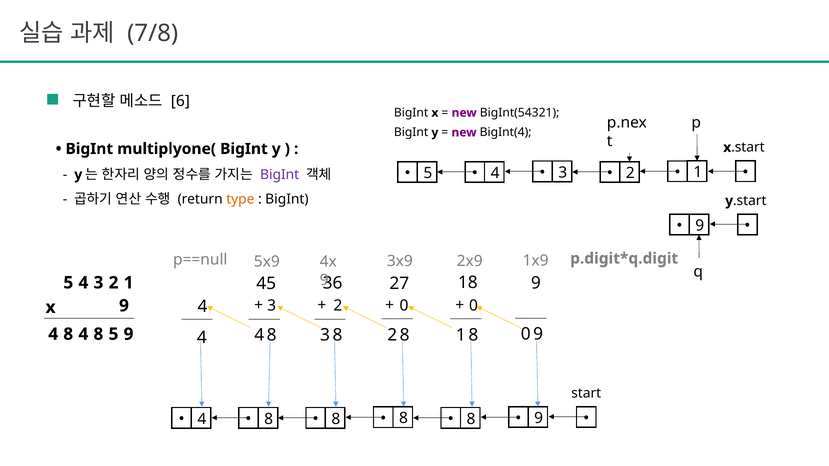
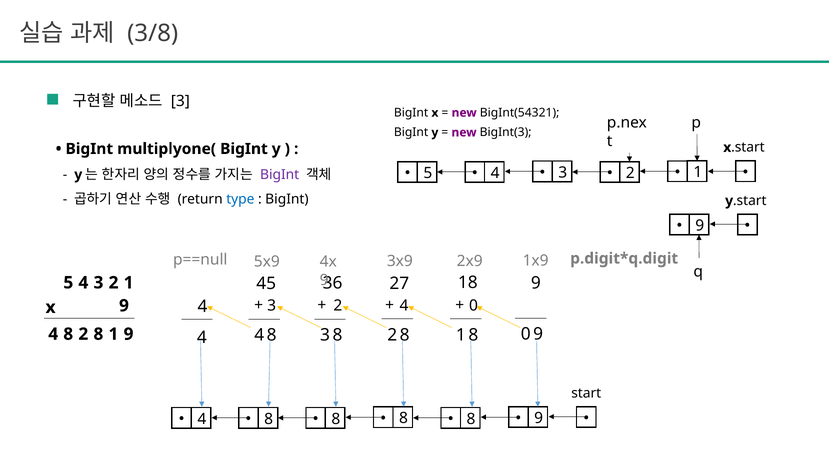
7/8: 7/8 -> 3/8
6 at (180, 101): 6 -> 3
BigInt(4: BigInt(4 -> BigInt(3
type colour: orange -> blue
0 at (404, 306): 0 -> 4
8 4: 4 -> 2
8 5: 5 -> 1
